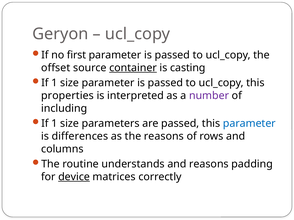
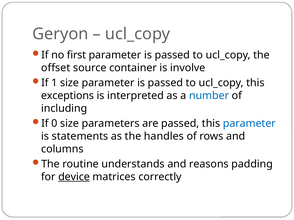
container underline: present -> none
casting: casting -> involve
properties: properties -> exceptions
number colour: purple -> blue
1 at (54, 124): 1 -> 0
differences: differences -> statements
the reasons: reasons -> handles
